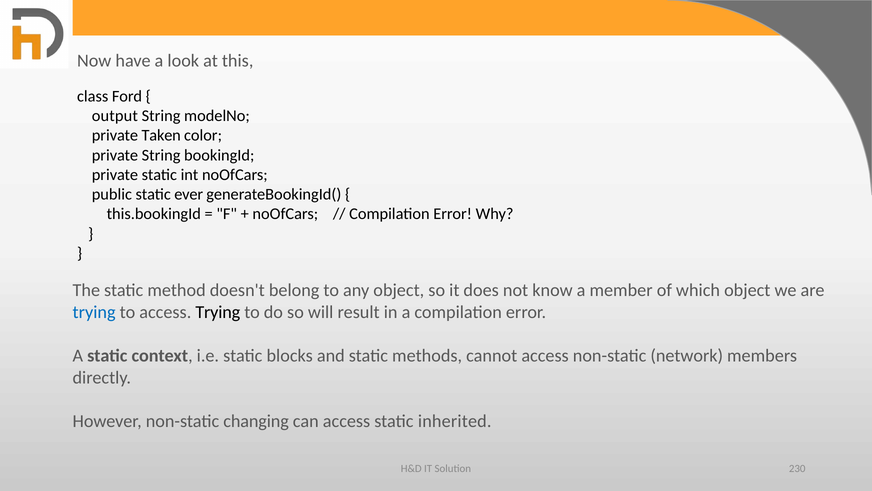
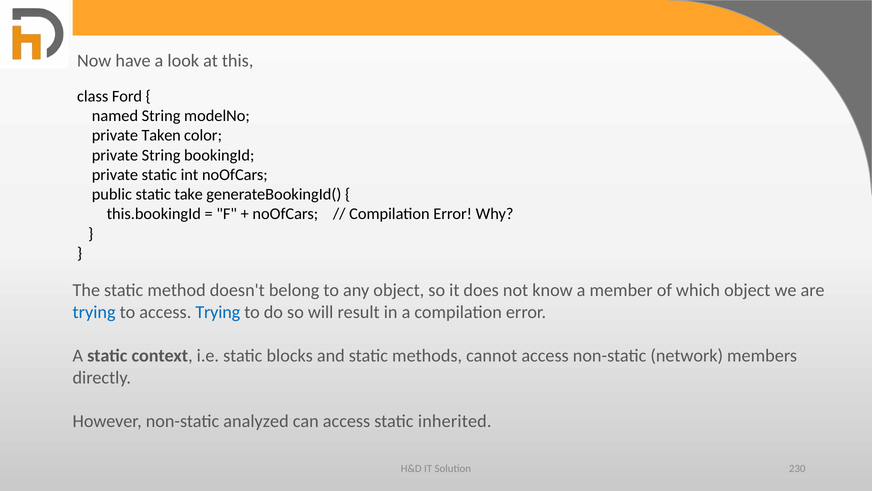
output: output -> named
ever: ever -> take
Trying at (218, 312) colour: black -> blue
changing: changing -> analyzed
